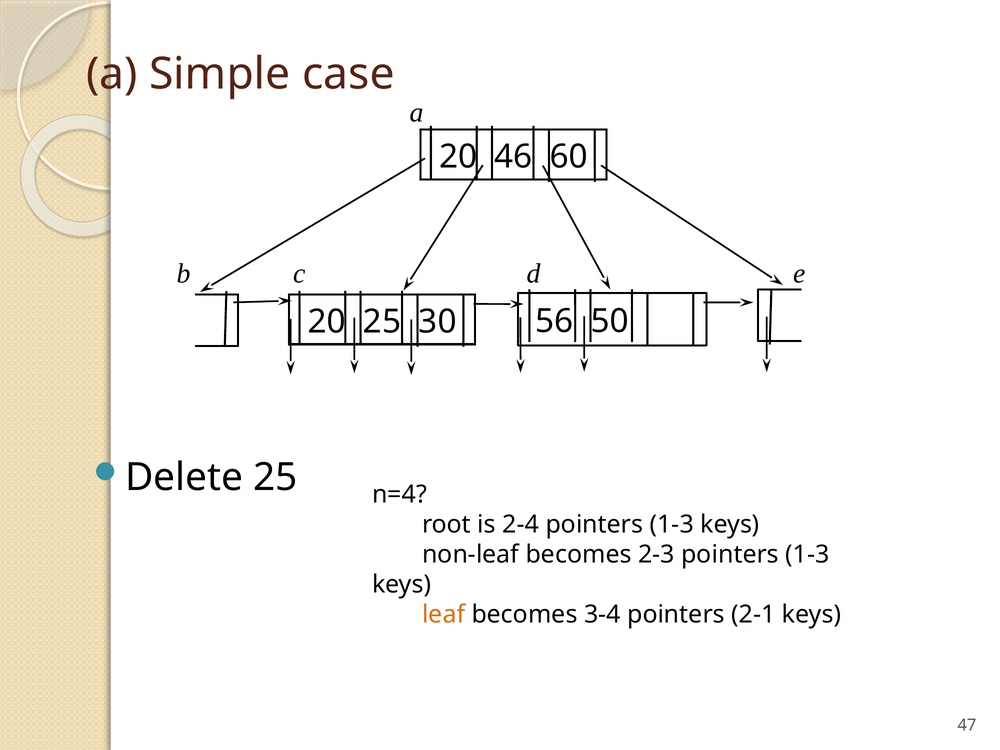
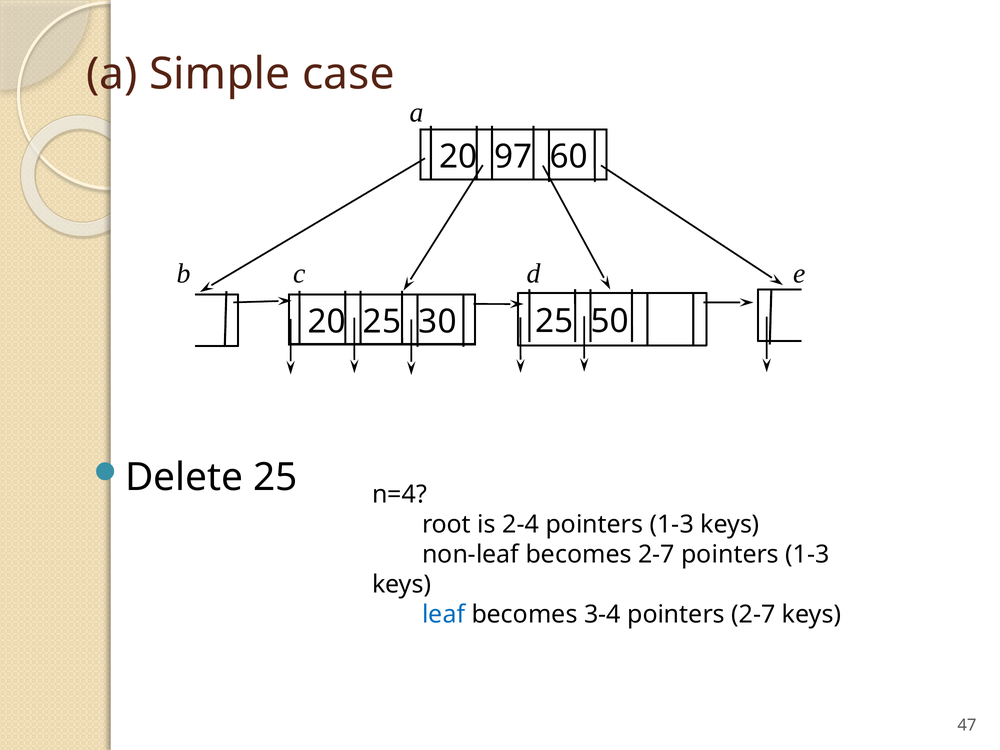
46: 46 -> 97
30 56: 56 -> 25
becomes 2-3: 2-3 -> 2-7
leaf colour: orange -> blue
pointers 2-1: 2-1 -> 2-7
